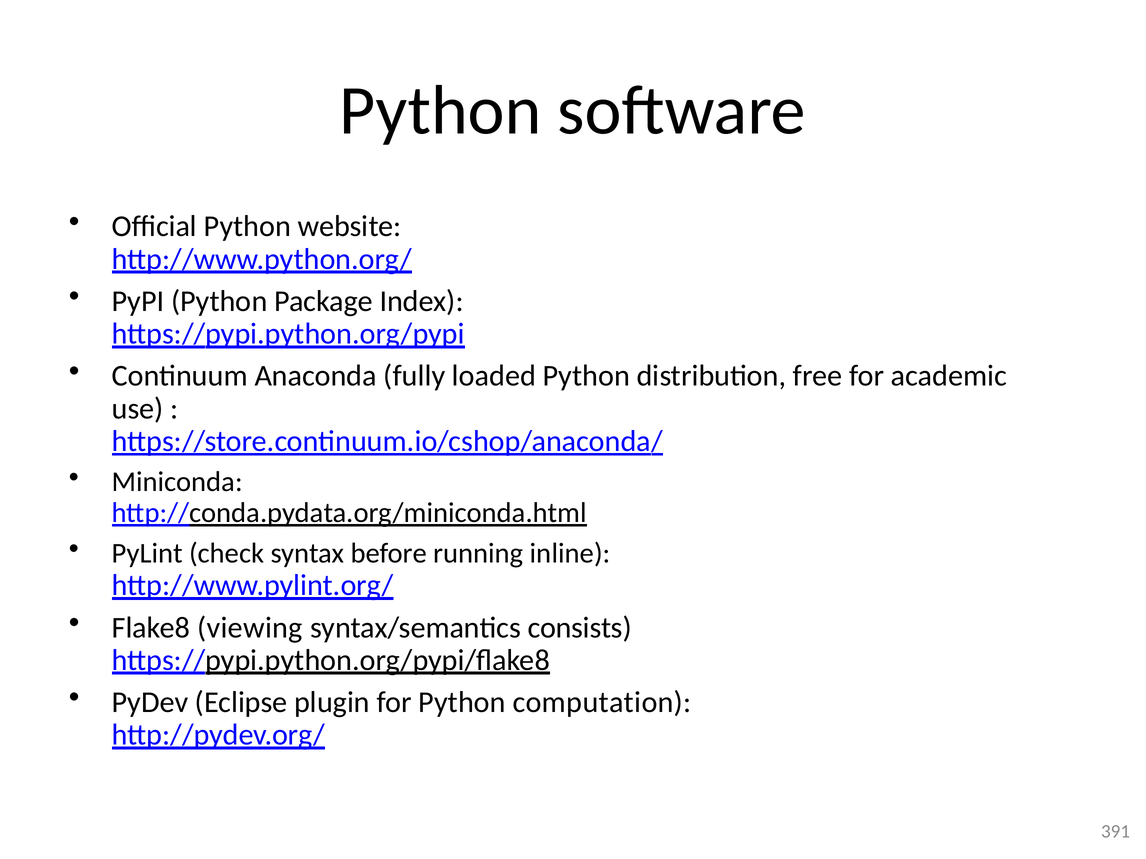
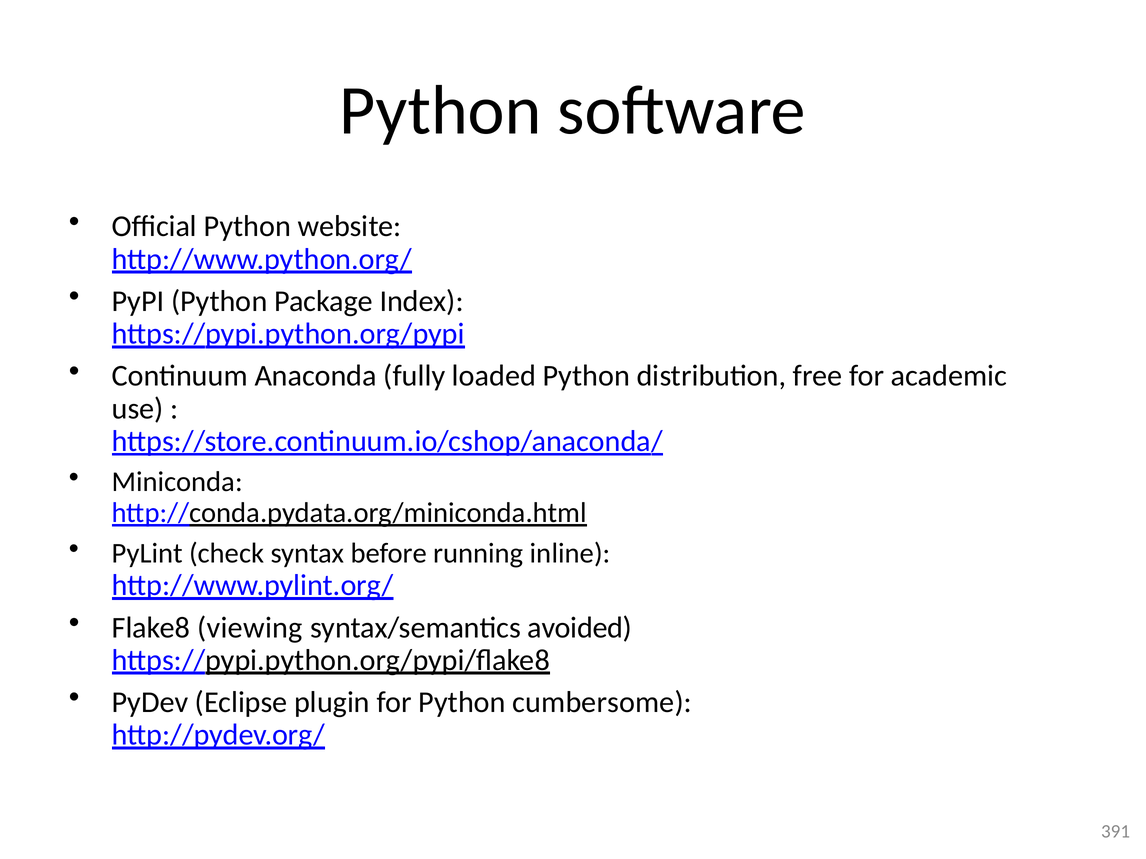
consists: consists -> avoided
computation: computation -> cumbersome
